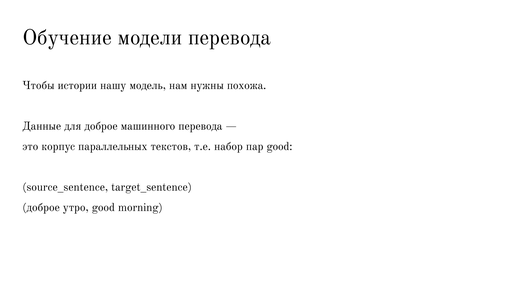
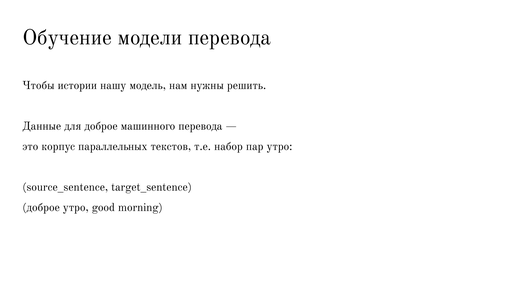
похожа: похожа -> решить
пар good: good -> утро
